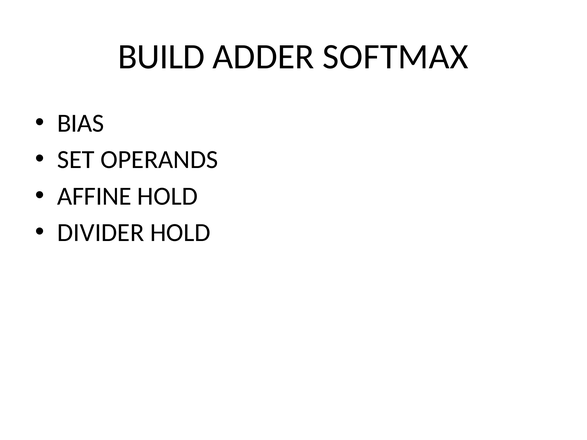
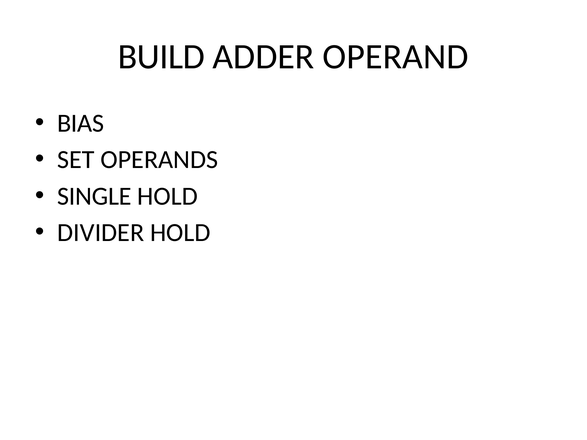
SOFTMAX: SOFTMAX -> OPERAND
AFFINE: AFFINE -> SINGLE
